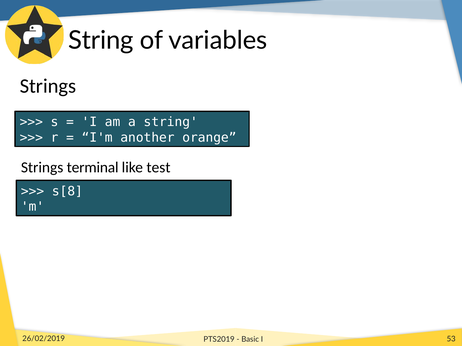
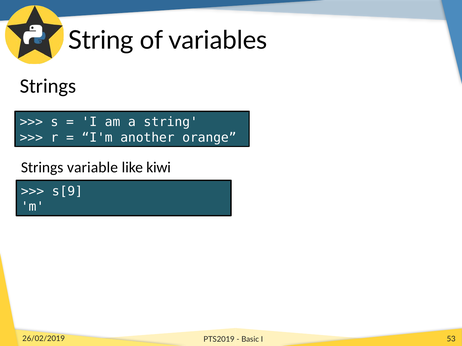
terminal: terminal -> variable
test: test -> kiwi
s[8: s[8 -> s[9
